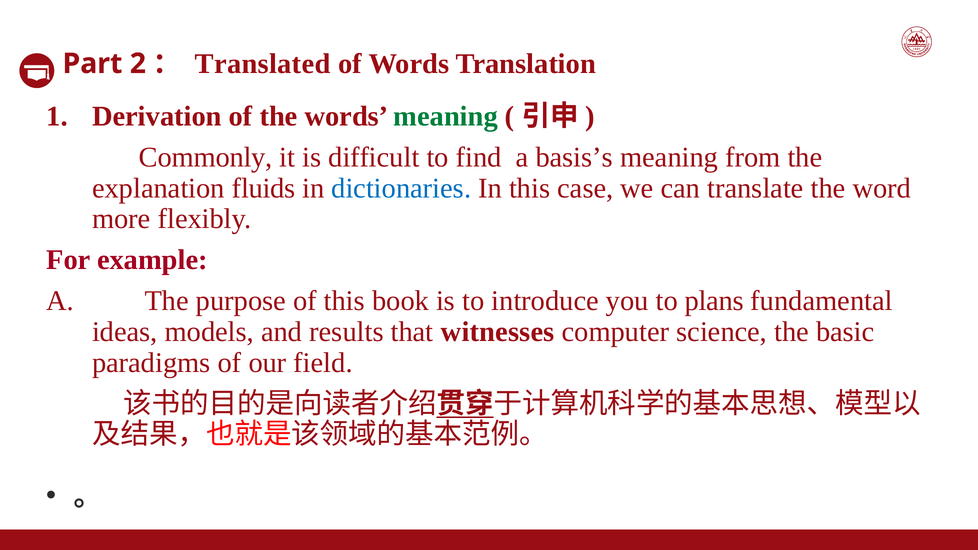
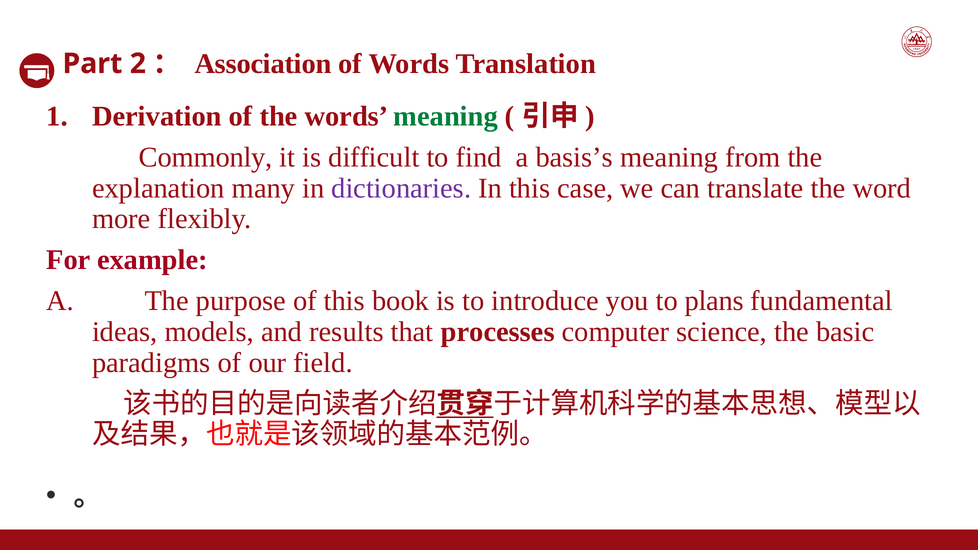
Translated: Translated -> Association
fluids: fluids -> many
dictionaries colour: blue -> purple
witnesses: witnesses -> processes
